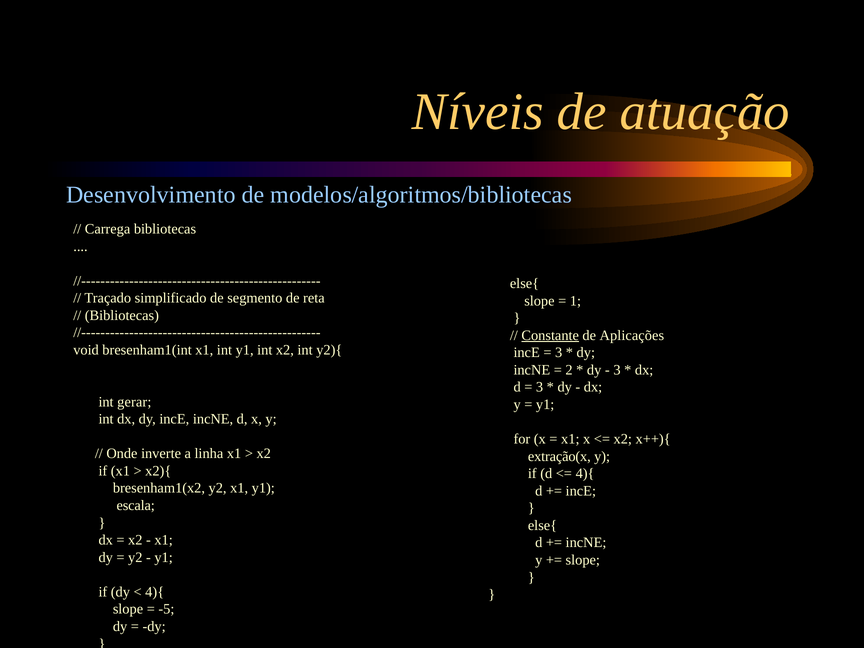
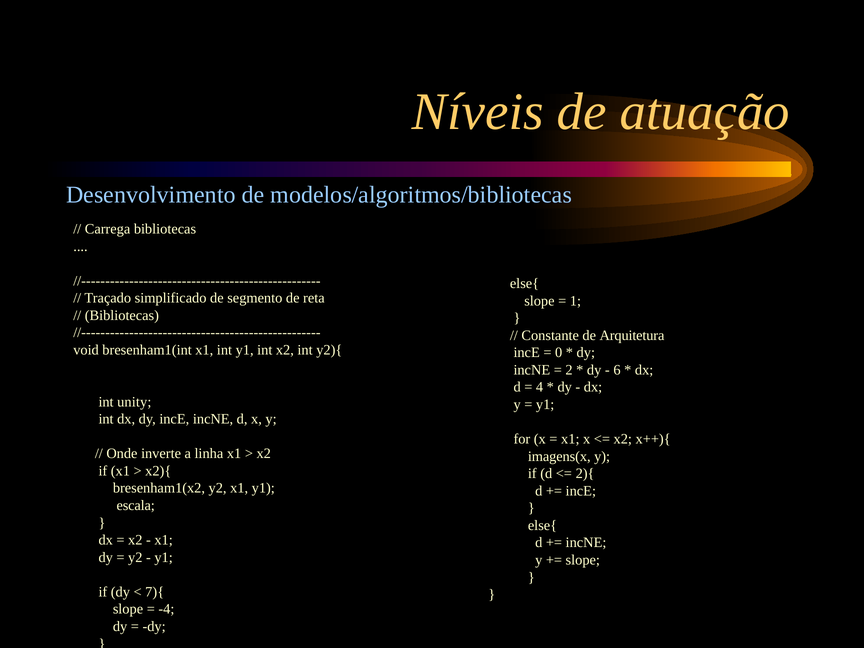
Constante underline: present -> none
Aplicações: Aplicações -> Arquitetura
3 at (559, 353): 3 -> 0
3 at (617, 370): 3 -> 6
3 at (540, 387): 3 -> 4
gerar: gerar -> unity
extração(x: extração(x -> imagens(x
4){ at (585, 474): 4){ -> 2){
4){ at (155, 592): 4){ -> 7){
-5: -5 -> -4
